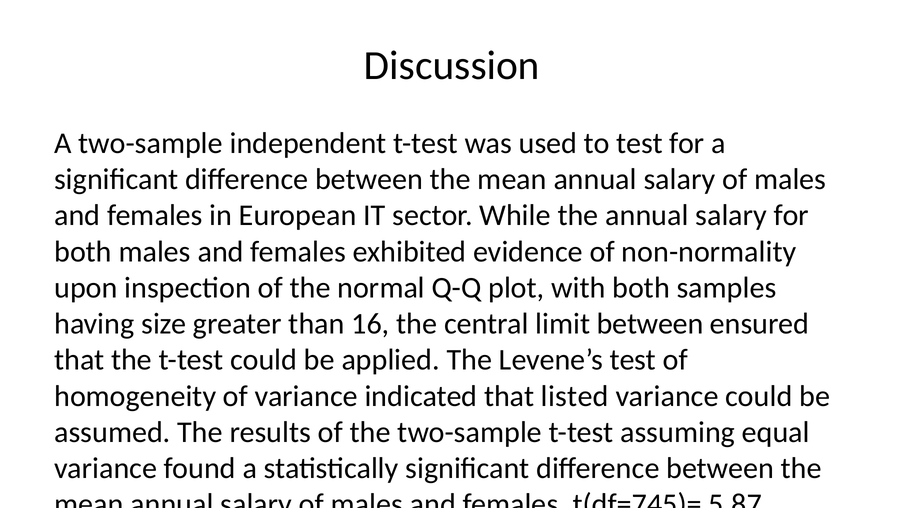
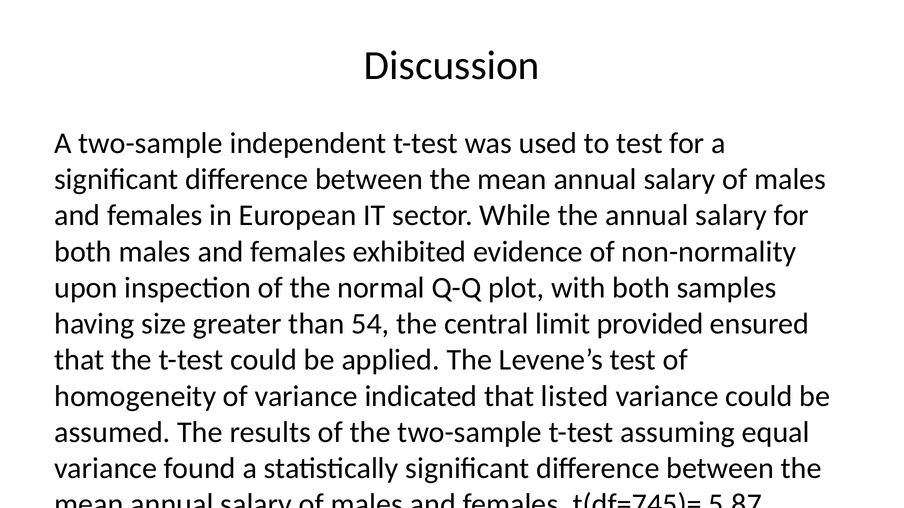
16: 16 -> 54
limit between: between -> provided
